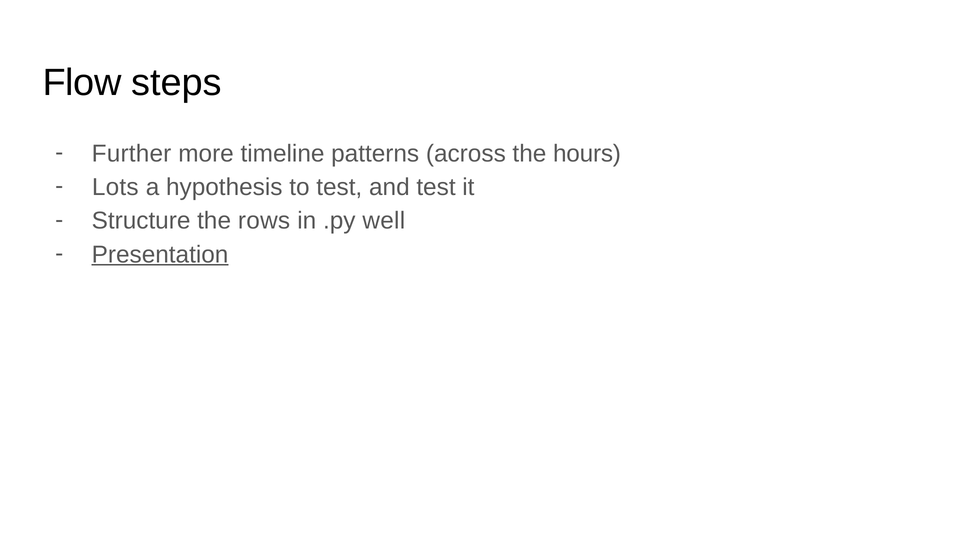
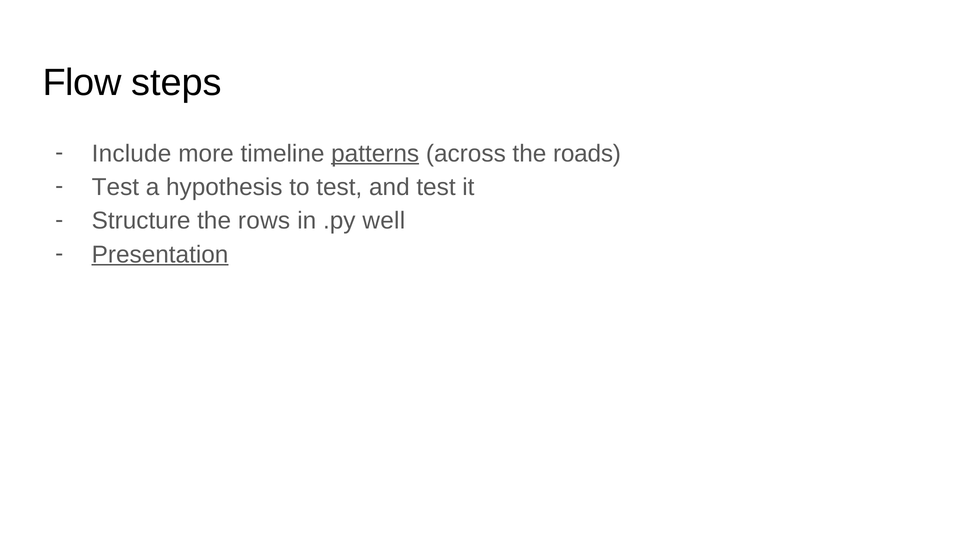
Further: Further -> Include
patterns underline: none -> present
hours: hours -> roads
Lots at (115, 187): Lots -> Test
